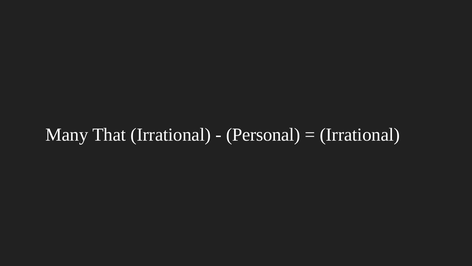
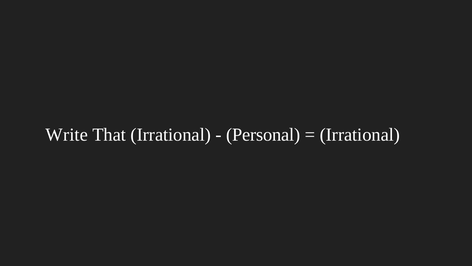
Many: Many -> Write
